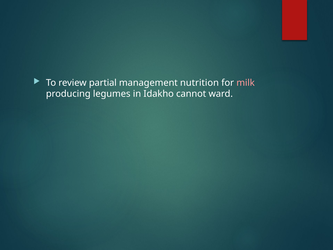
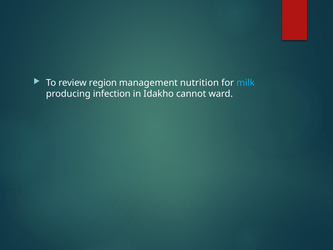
partial: partial -> region
milk colour: pink -> light blue
legumes: legumes -> infection
